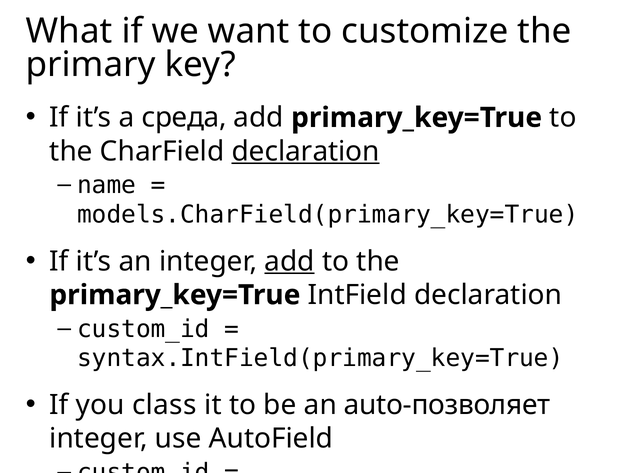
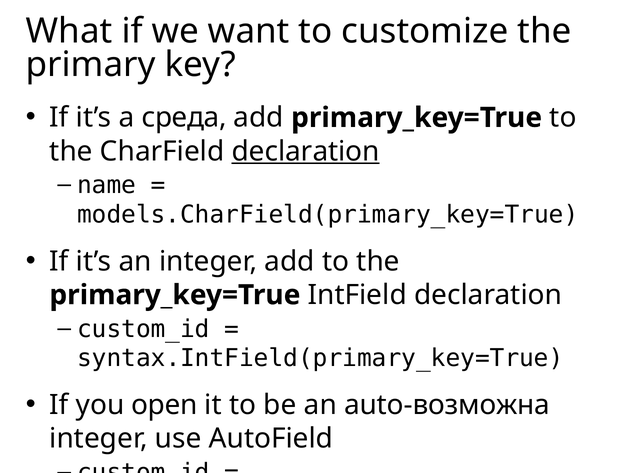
add at (290, 261) underline: present -> none
class: class -> open
auto-позволяет: auto-позволяет -> auto-возможна
